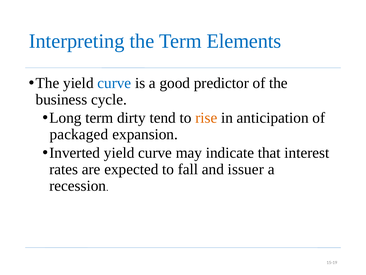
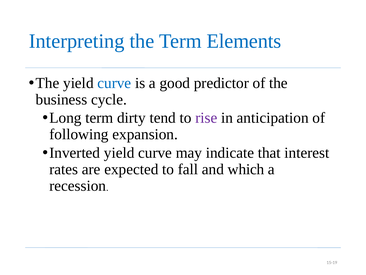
rise colour: orange -> purple
packaged: packaged -> following
issuer: issuer -> which
